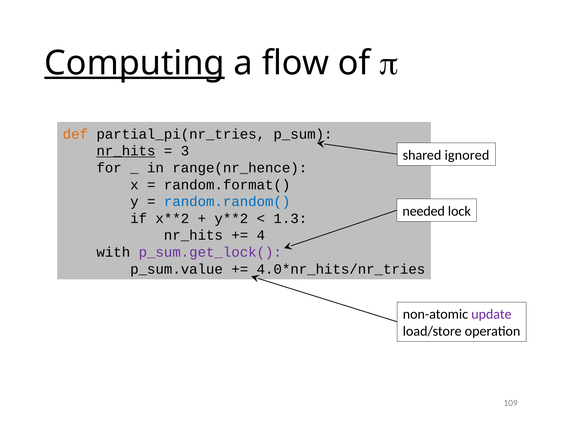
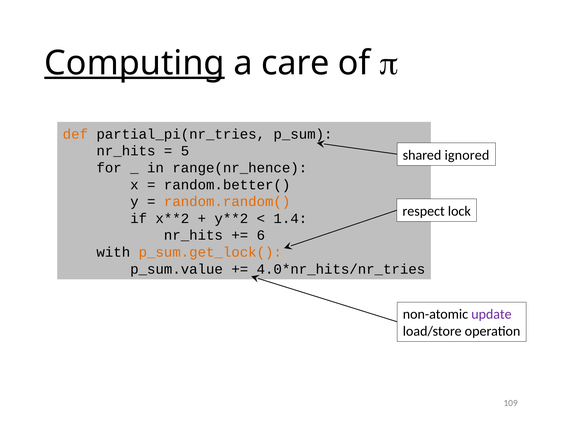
flow: flow -> care
nr_hits at (126, 151) underline: present -> none
3: 3 -> 5
random.format(: random.format( -> random.better(
random.random( colour: blue -> orange
needed: needed -> respect
1.3: 1.3 -> 1.4
4: 4 -> 6
p_sum.get_lock( colour: purple -> orange
